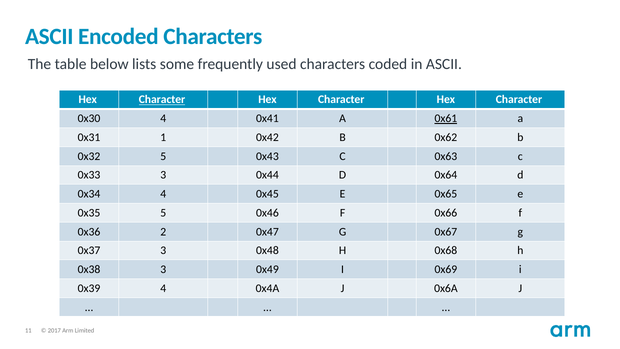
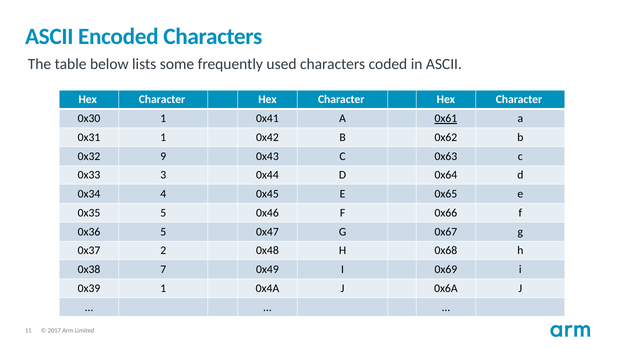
Character at (162, 100) underline: present -> none
0x30 4: 4 -> 1
0x32 5: 5 -> 9
0x36 2: 2 -> 5
0x37 3: 3 -> 2
0x38 3: 3 -> 7
0x39 4: 4 -> 1
